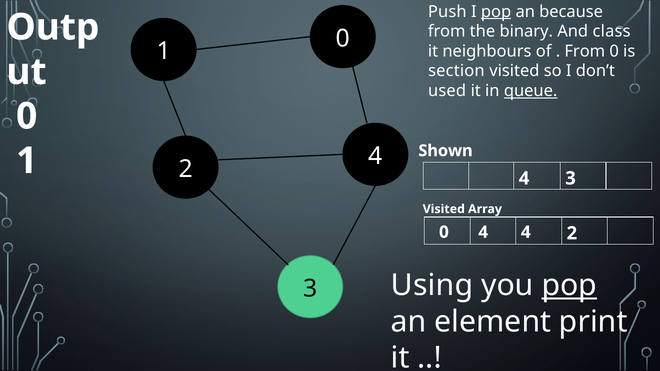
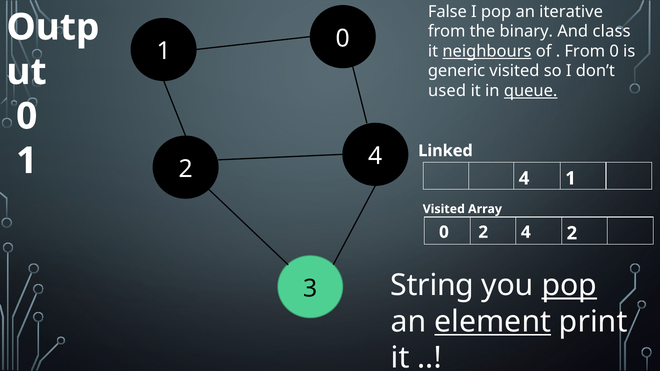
Push: Push -> False
pop at (496, 12) underline: present -> none
because: because -> iterative
neighbours underline: none -> present
section: section -> generic
Shown: Shown -> Linked
3 at (571, 178): 3 -> 1
0 4: 4 -> 2
Using: Using -> String
element underline: none -> present
